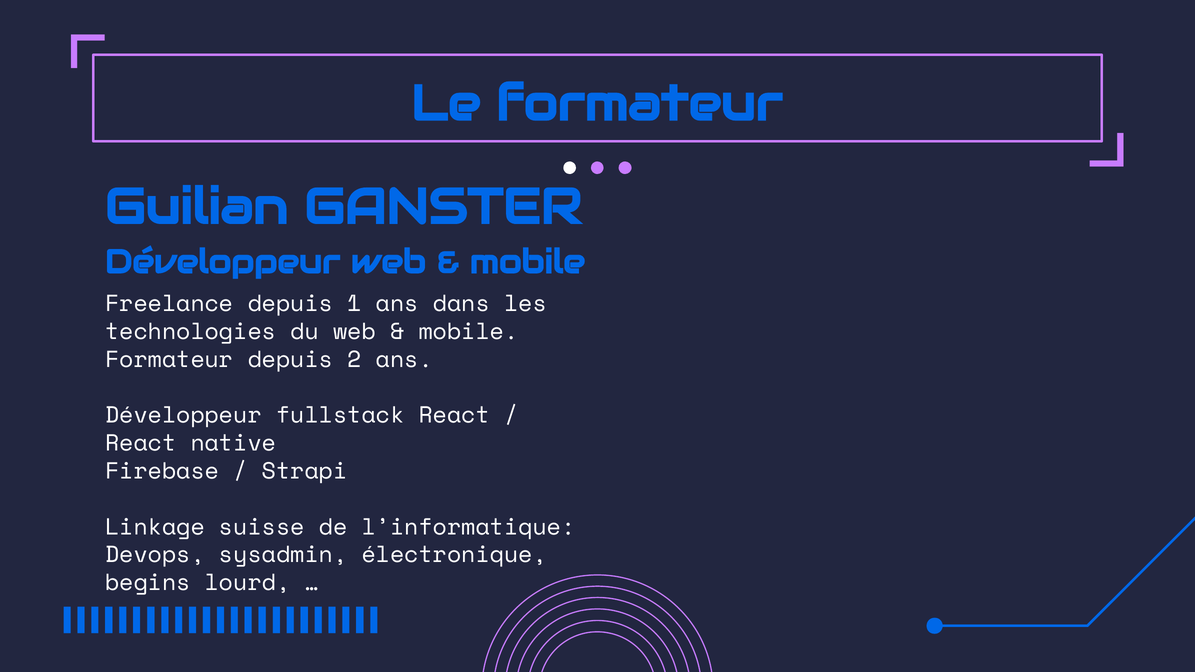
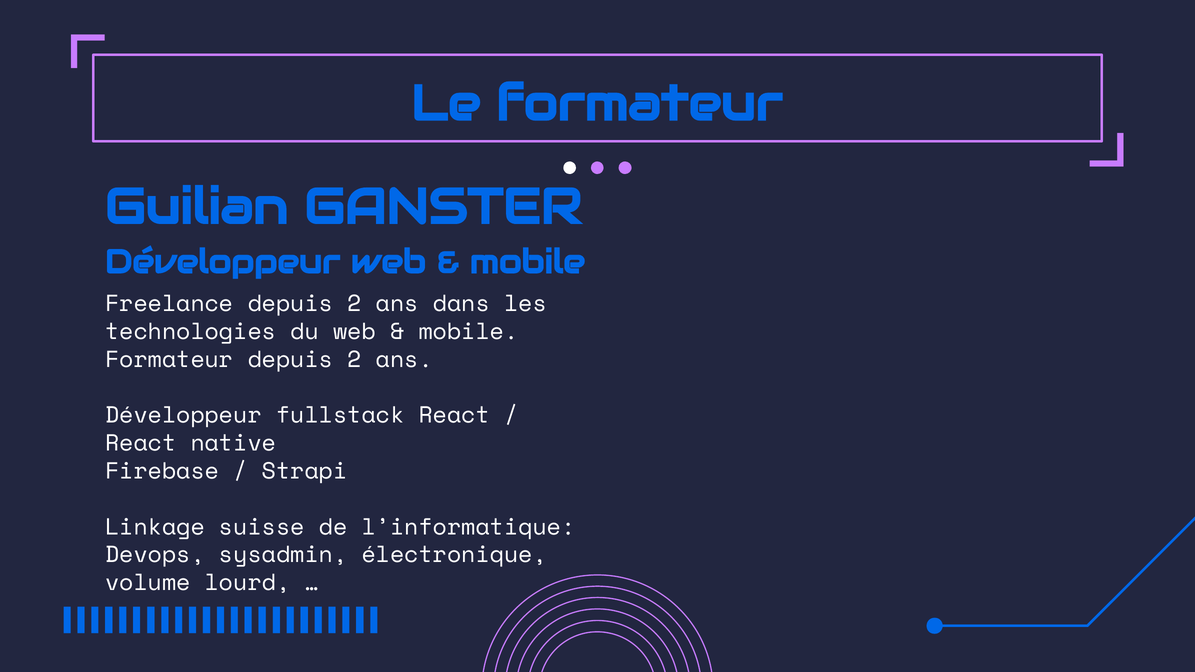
Freelance depuis 1: 1 -> 2
begins: begins -> volume
